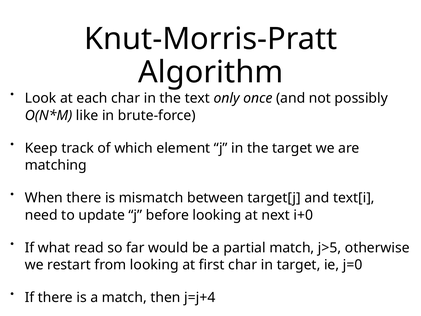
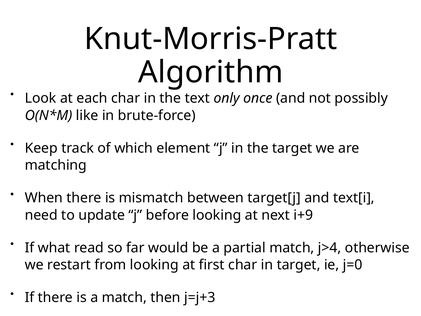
i+0: i+0 -> i+9
j>5: j>5 -> j>4
j=j+4: j=j+4 -> j=j+3
